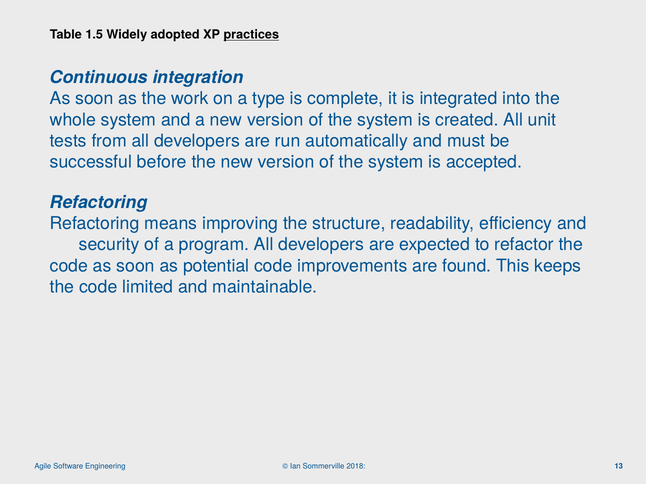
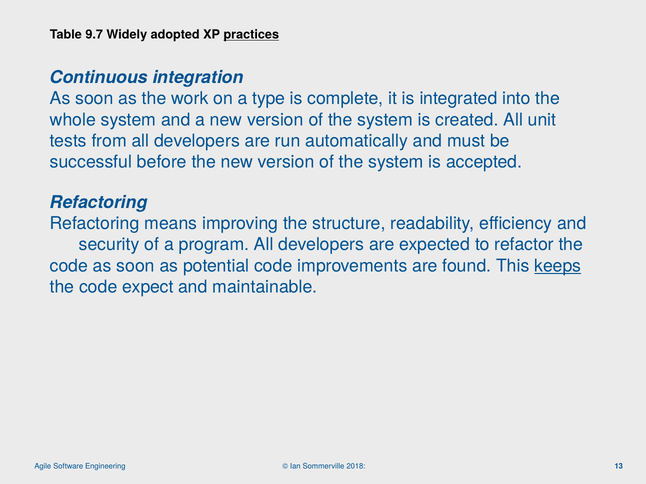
1.5: 1.5 -> 9.7
keeps underline: none -> present
limited: limited -> expect
